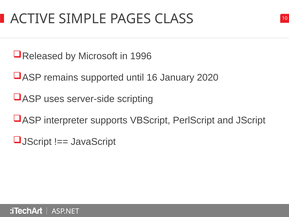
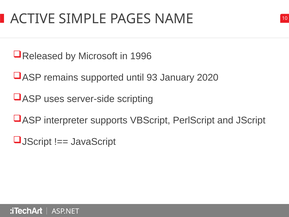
CLASS: CLASS -> NAME
16: 16 -> 93
